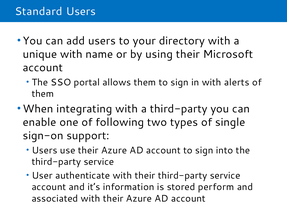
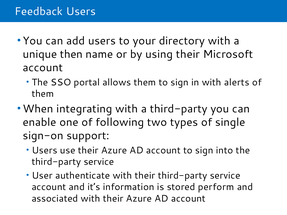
Standard: Standard -> Feedback
unique with: with -> then
